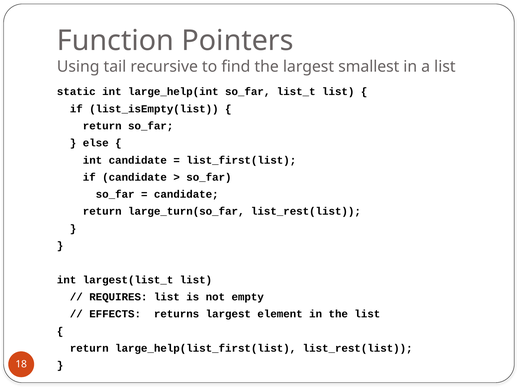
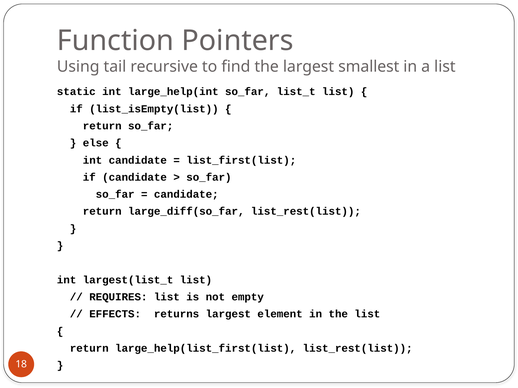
large_turn(so_far: large_turn(so_far -> large_diff(so_far
